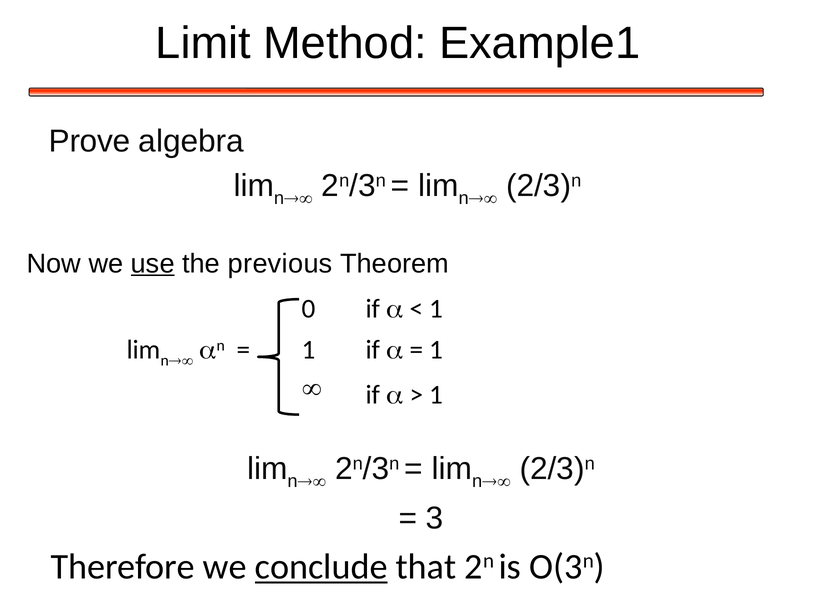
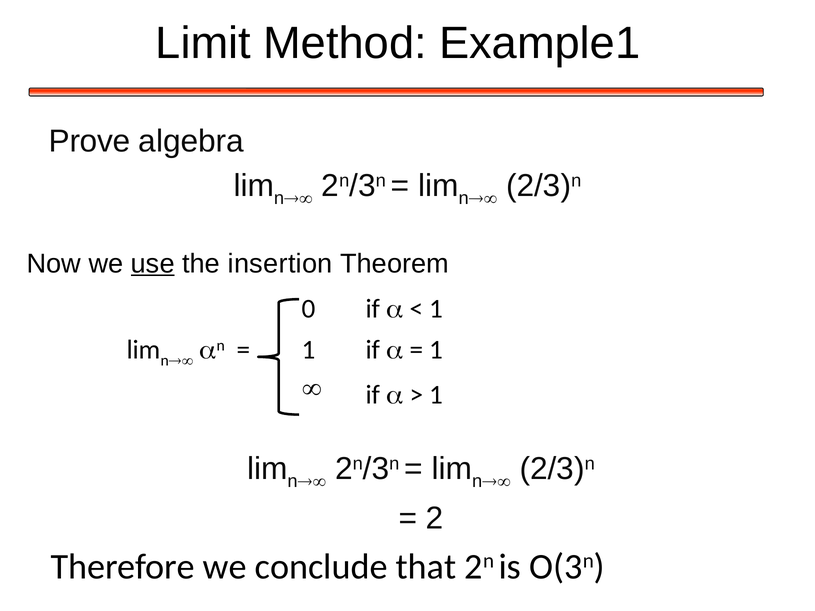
previous: previous -> insertion
3: 3 -> 2
conclude underline: present -> none
